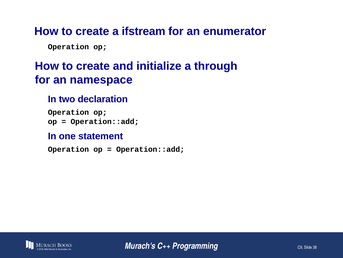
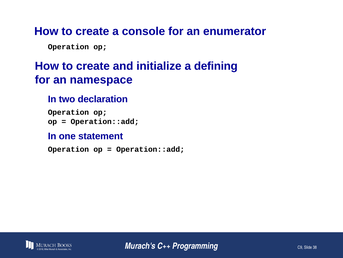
ifstream: ifstream -> console
through: through -> defining
